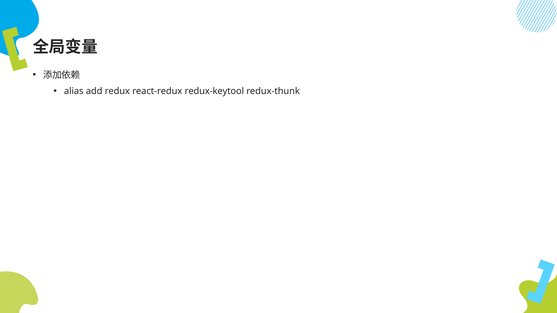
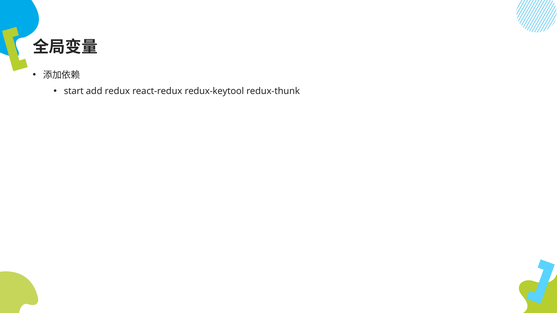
alias: alias -> start
